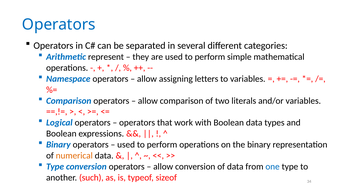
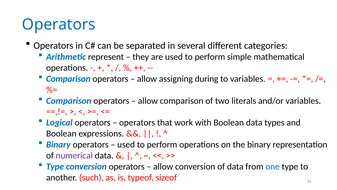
Namespace at (68, 79): Namespace -> Comparison
letters: letters -> during
numerical colour: orange -> purple
